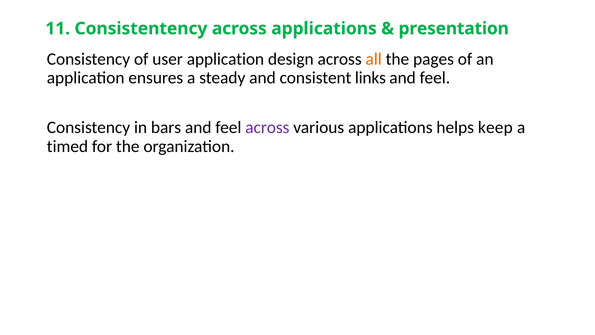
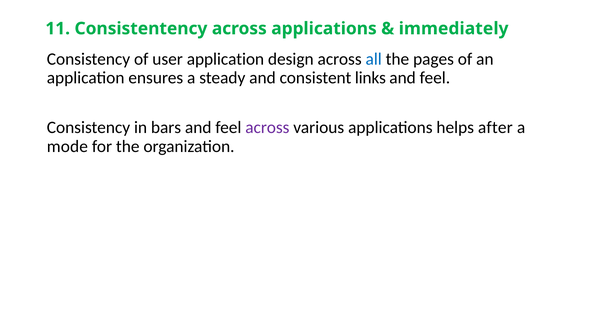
presentation: presentation -> immediately
all colour: orange -> blue
keep: keep -> after
timed: timed -> mode
